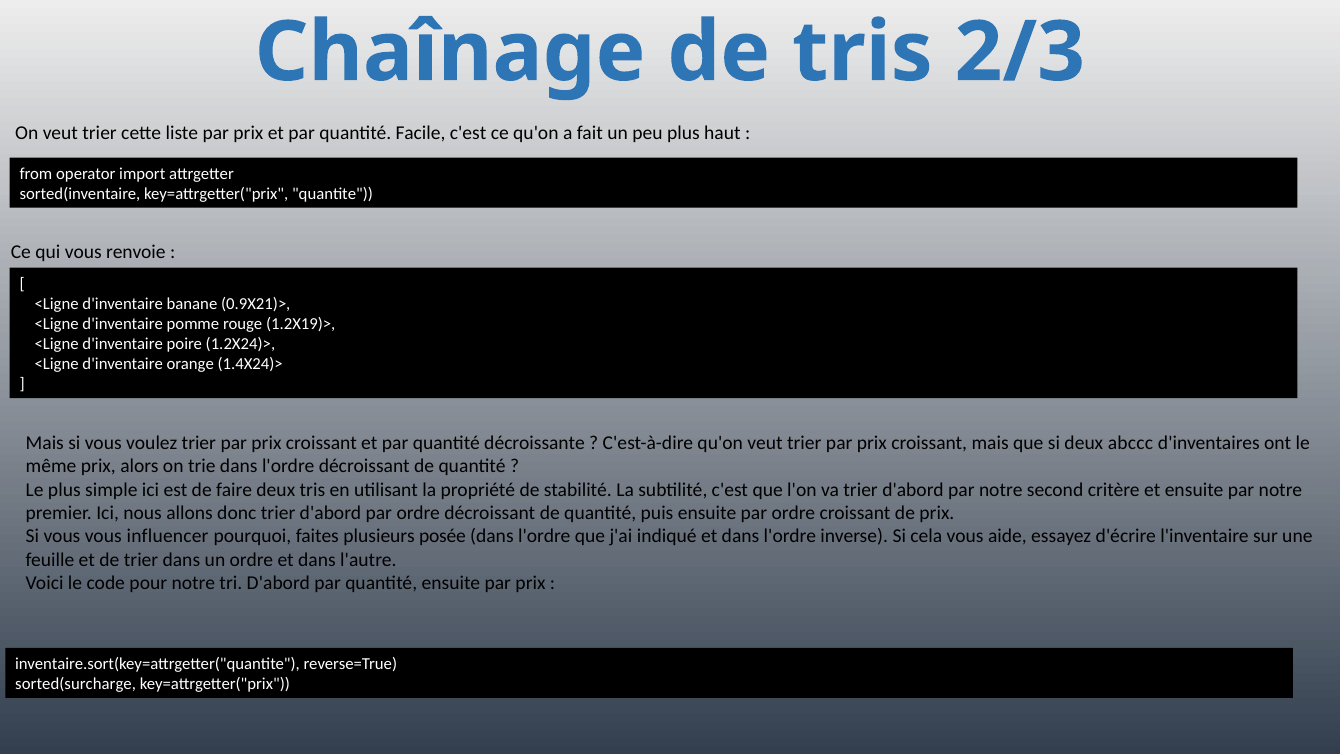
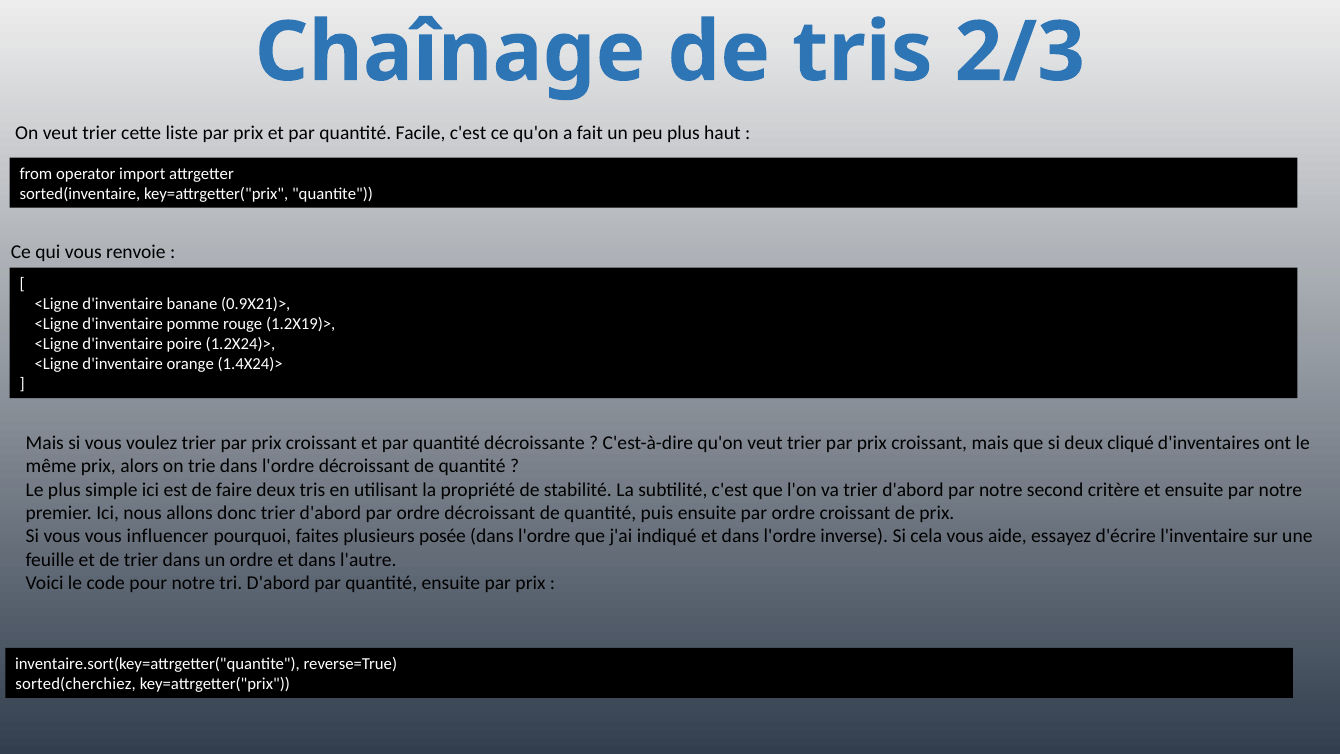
abccc: abccc -> cliqué
sorted(surcharge: sorted(surcharge -> sorted(cherchiez
